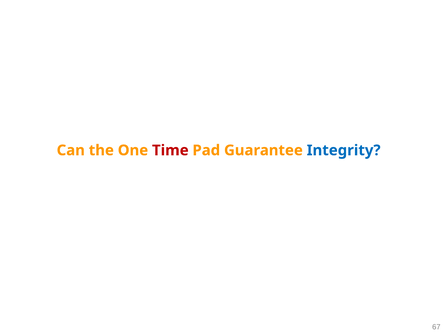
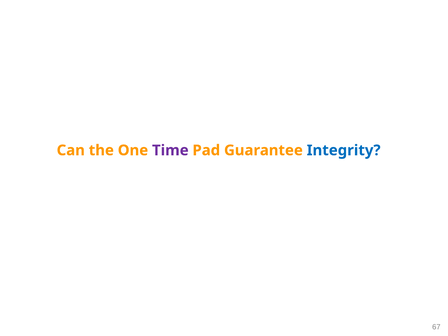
Time colour: red -> purple
